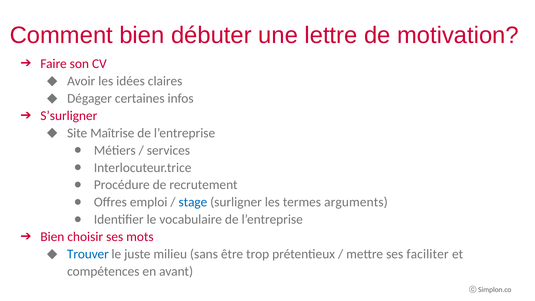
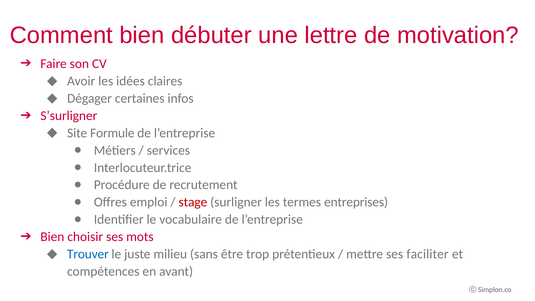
Maîtrise: Maîtrise -> Formule
stage colour: blue -> red
arguments: arguments -> entreprises
